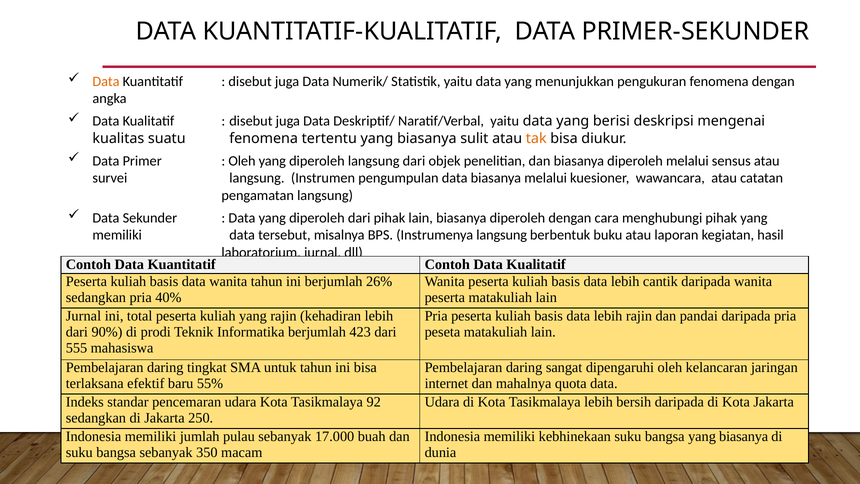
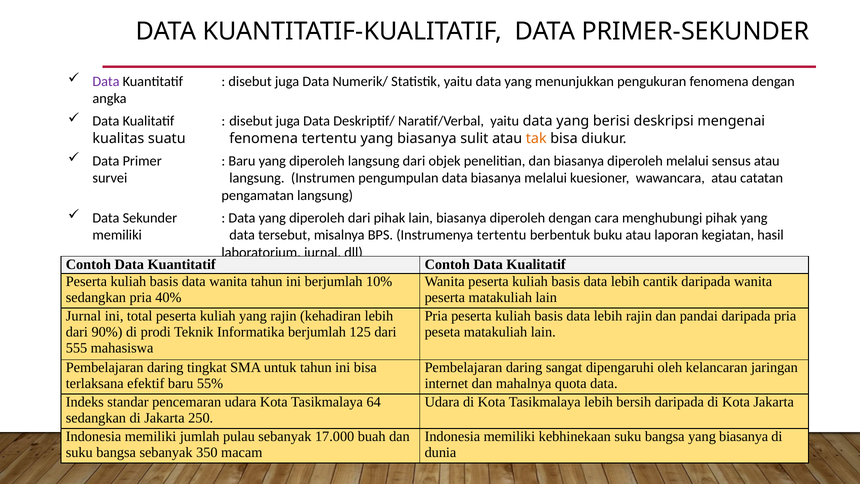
Data at (106, 81) colour: orange -> purple
Oleh at (242, 161): Oleh -> Baru
Instrumenya langsung: langsung -> tertentu
26%: 26% -> 10%
423: 423 -> 125
92: 92 -> 64
